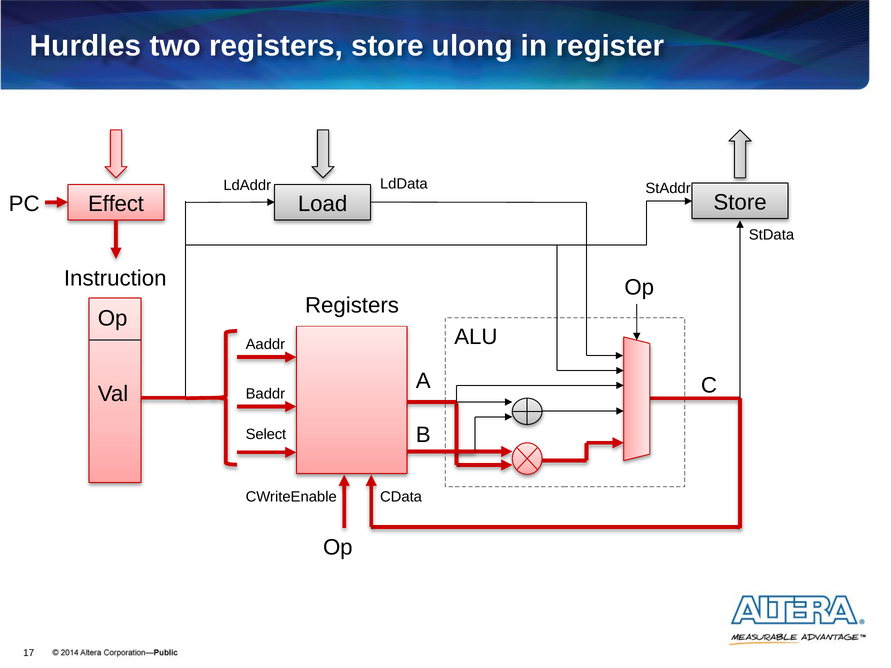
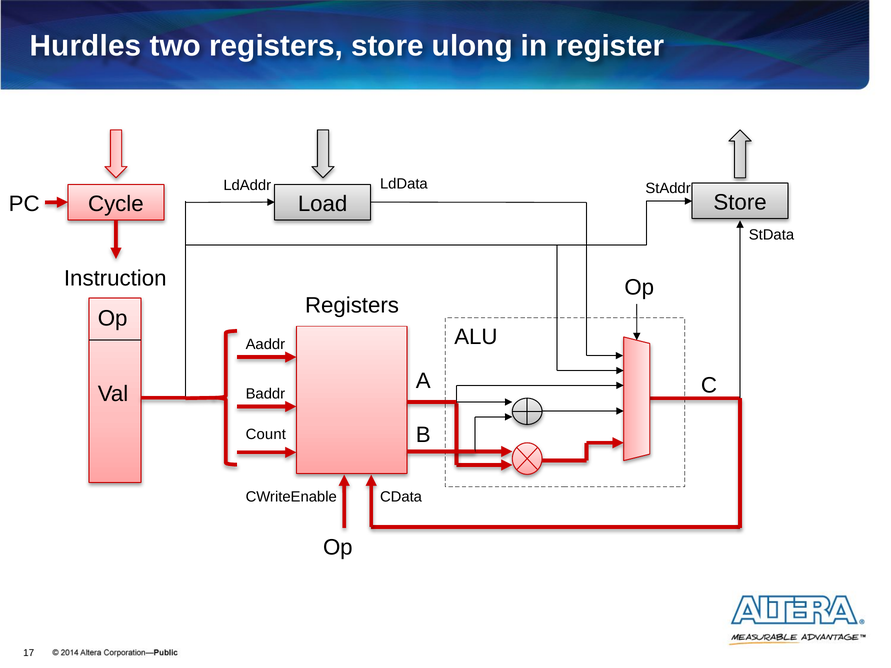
Effect: Effect -> Cycle
Select: Select -> Count
